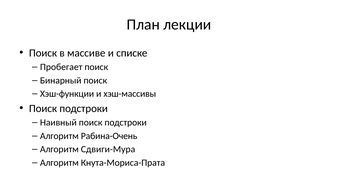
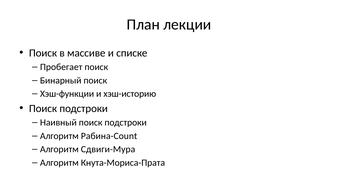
хэш-массивы: хэш-массивы -> хэш-историю
Рабина-Очень: Рабина-Очень -> Рабина-Count
